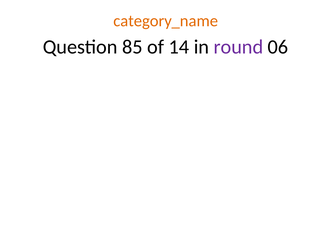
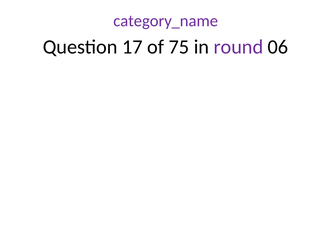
category_name colour: orange -> purple
85: 85 -> 17
14: 14 -> 75
